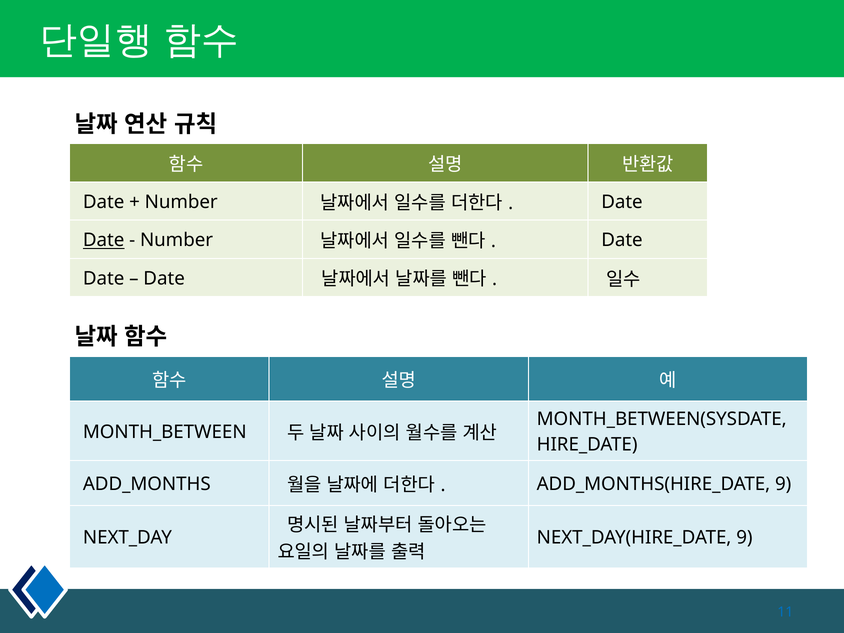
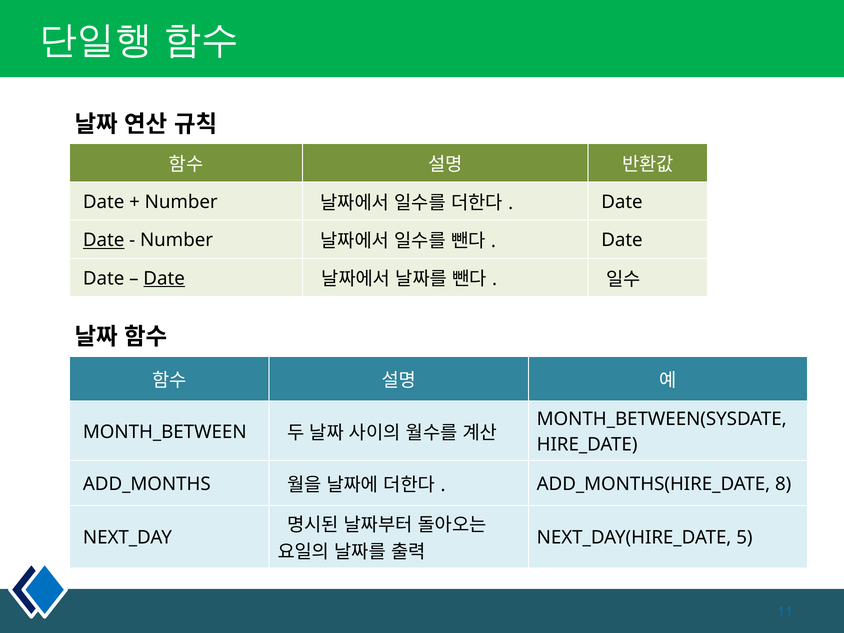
Date at (164, 278) underline: none -> present
9 at (783, 484): 9 -> 8
9 at (744, 538): 9 -> 5
